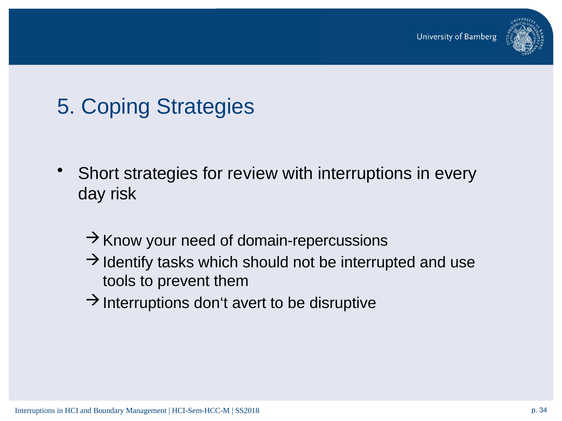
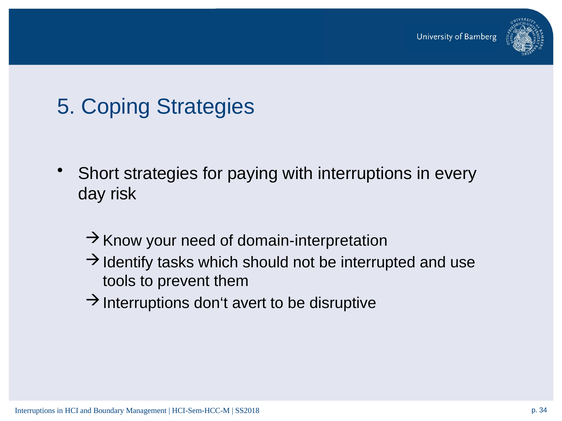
review: review -> paying
domain-repercussions: domain-repercussions -> domain-interpretation
